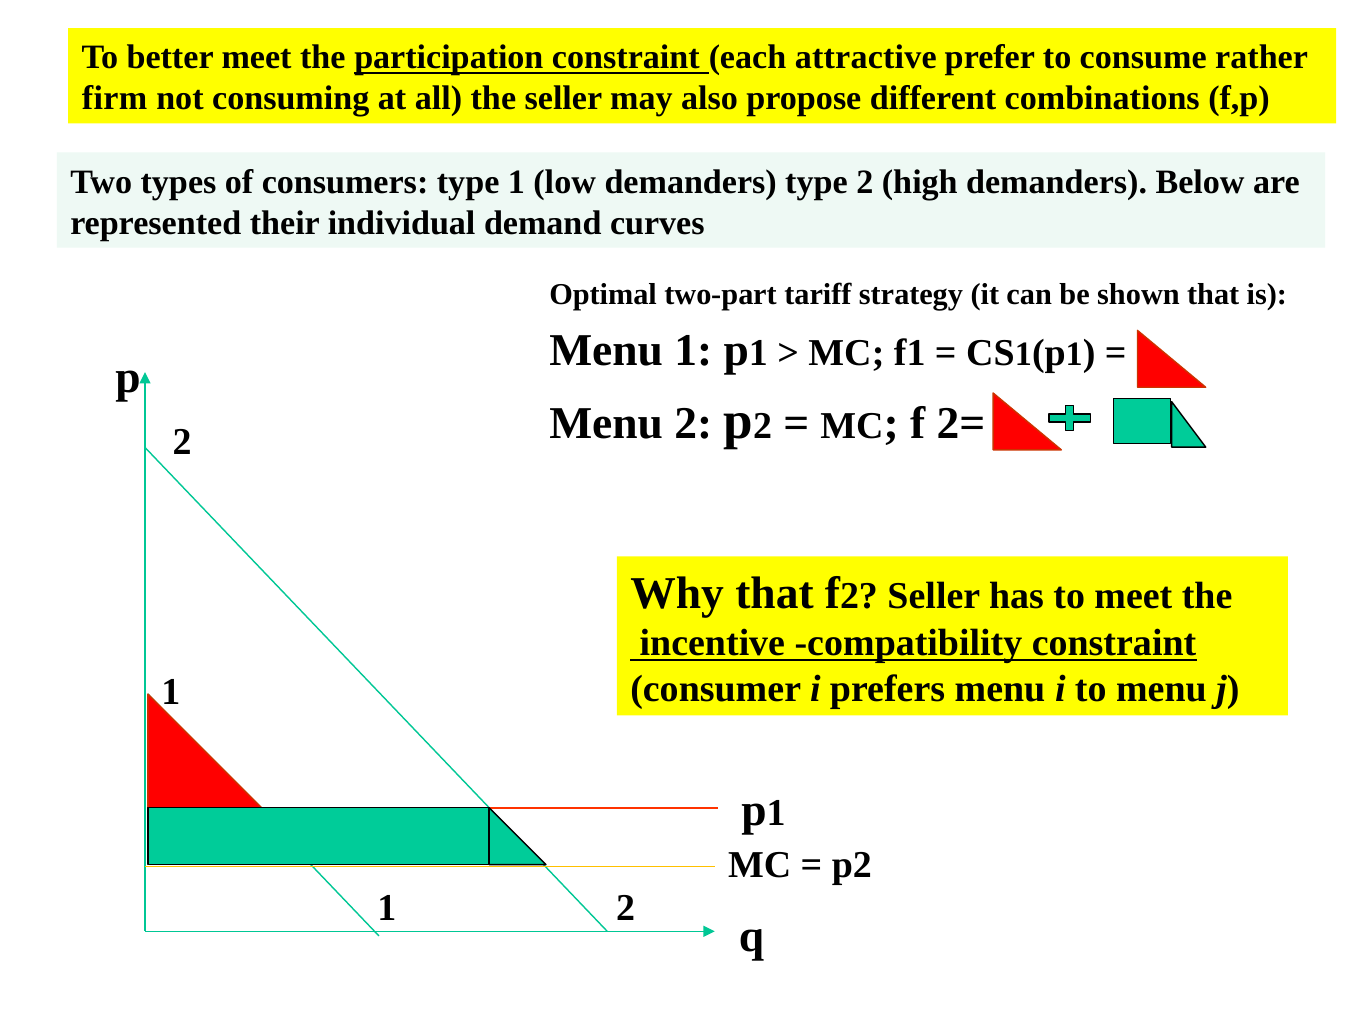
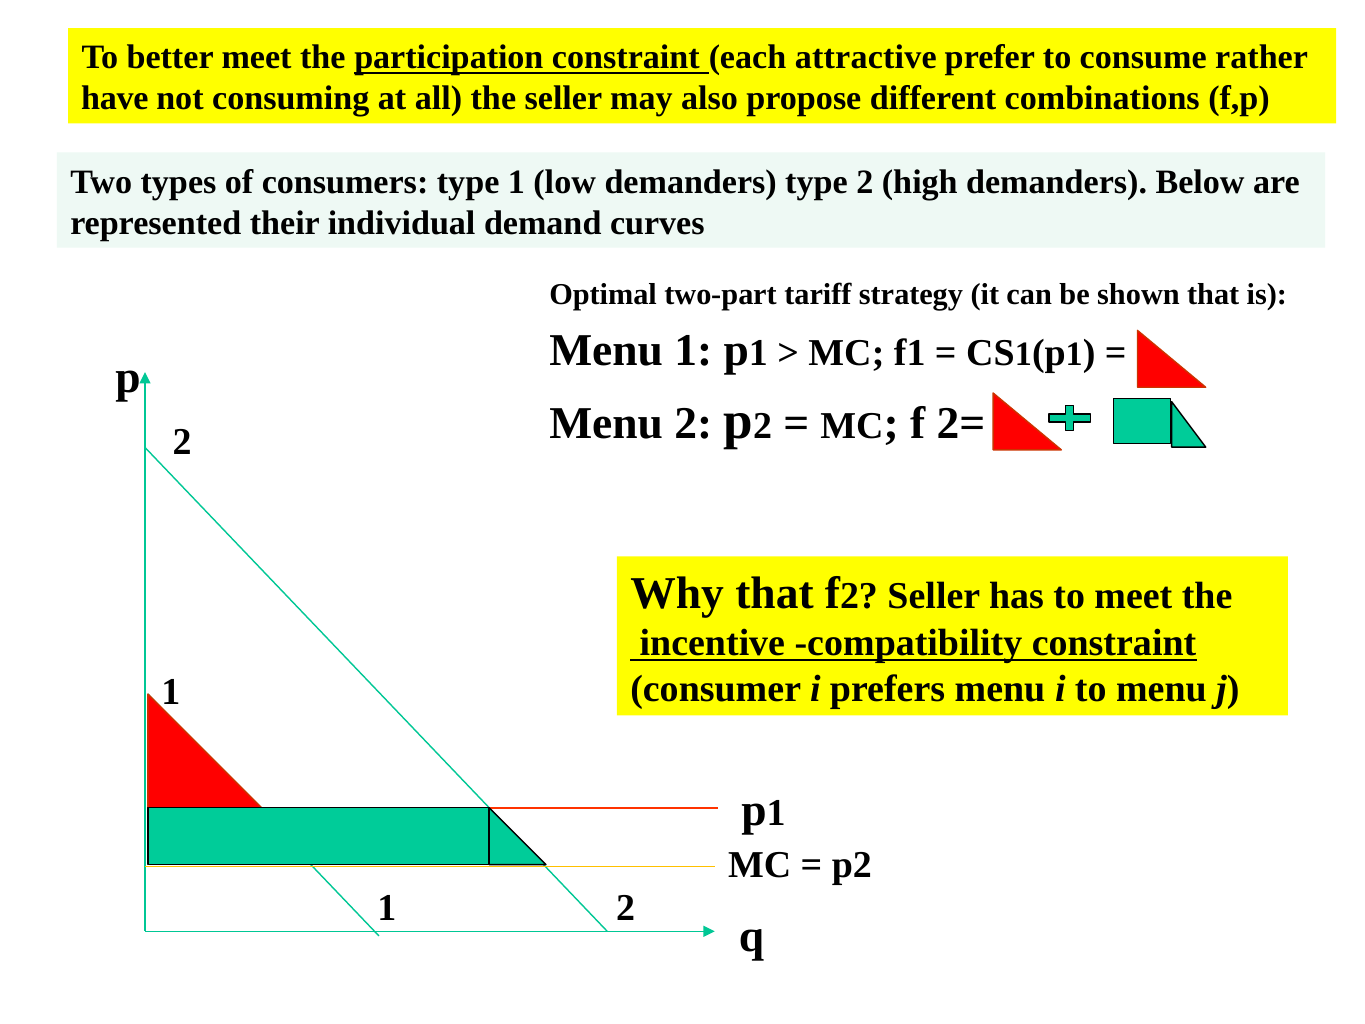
firm: firm -> have
